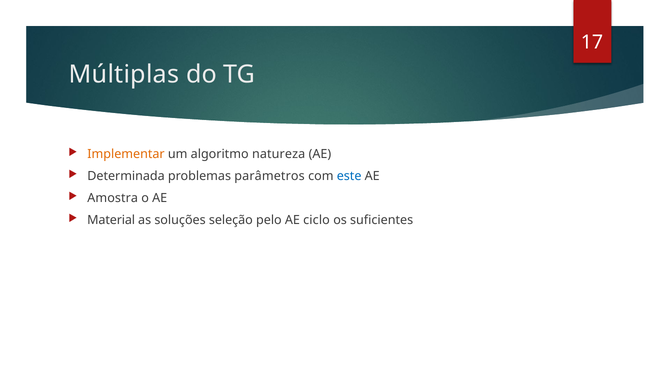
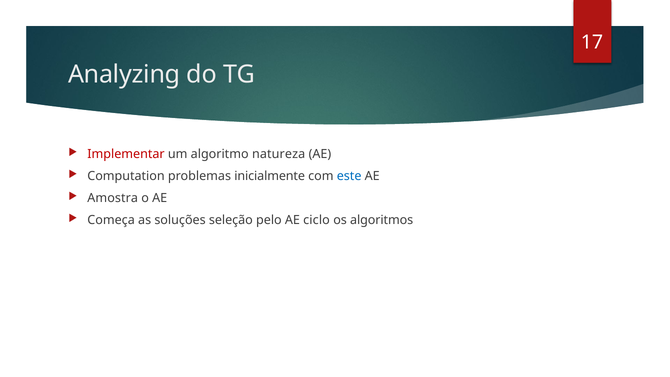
Múltiplas: Múltiplas -> Analyzing
Implementar colour: orange -> red
Determinada: Determinada -> Computation
parâmetros: parâmetros -> inicialmente
Material: Material -> Começa
suficientes: suficientes -> algoritmos
